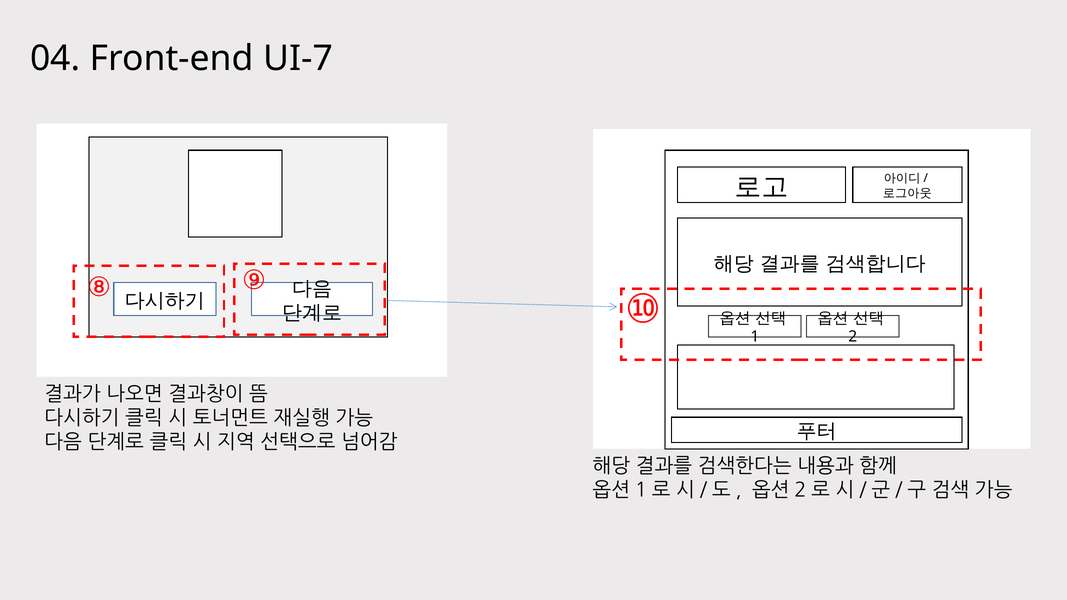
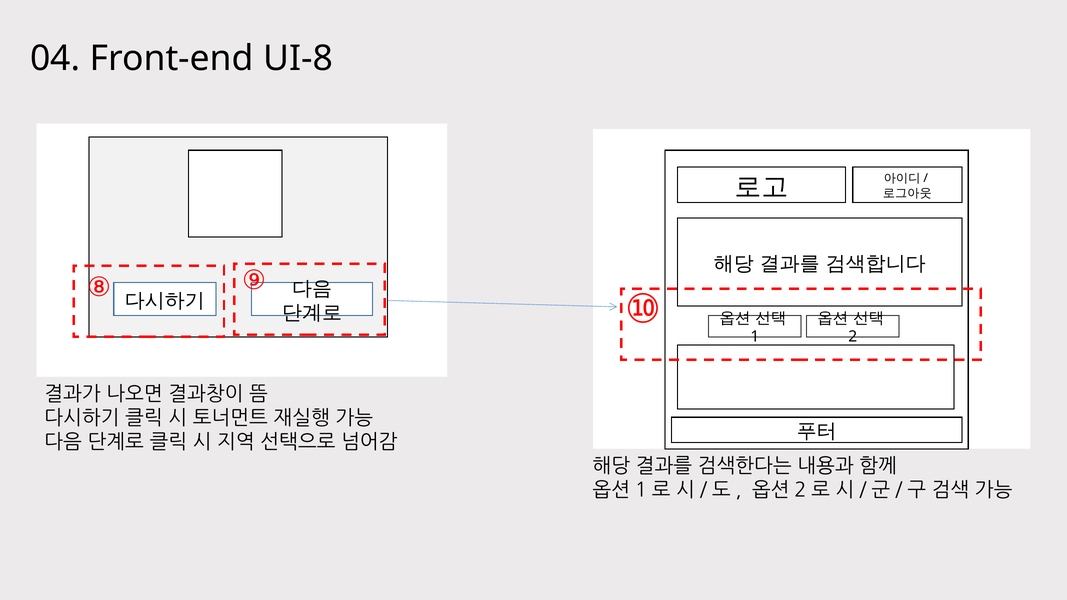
UI-7: UI-7 -> UI-8
